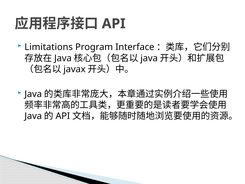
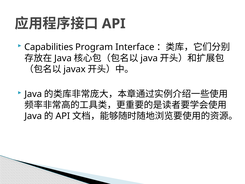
Limitations: Limitations -> Capabilities
